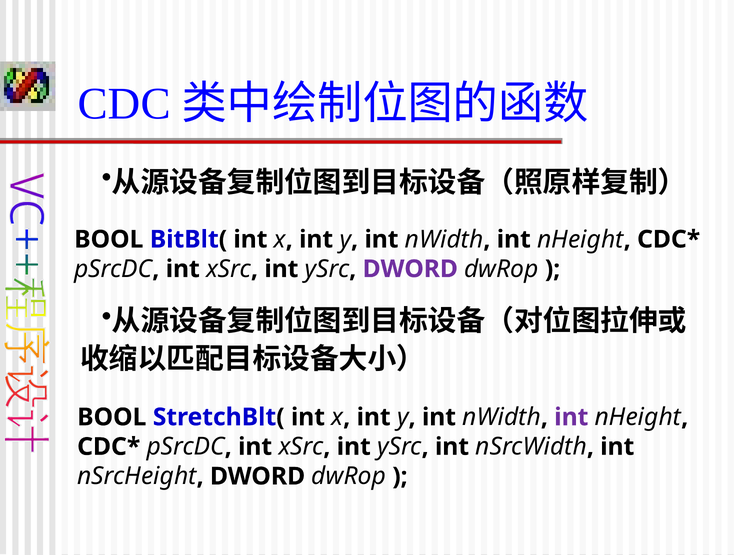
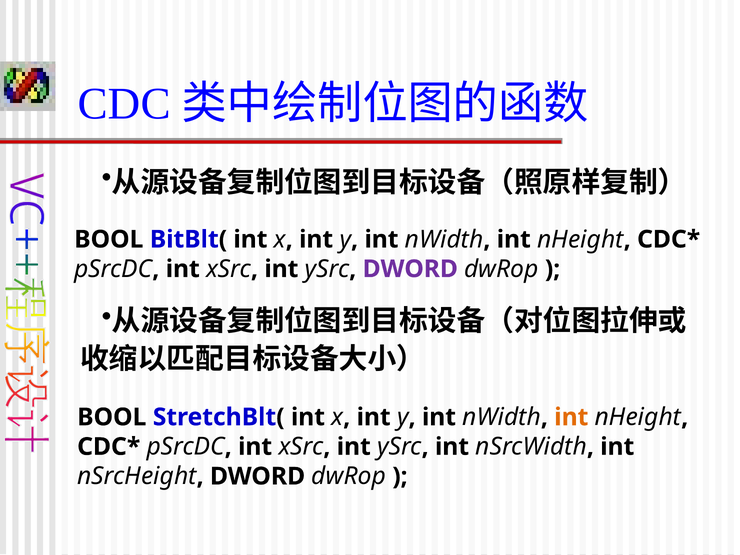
int at (571, 417) colour: purple -> orange
